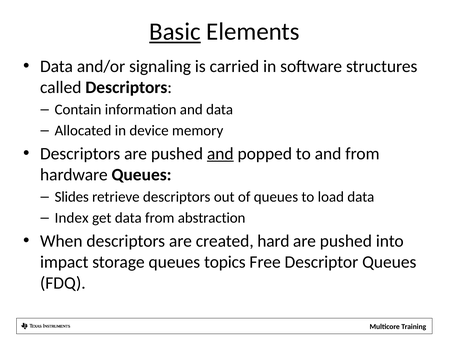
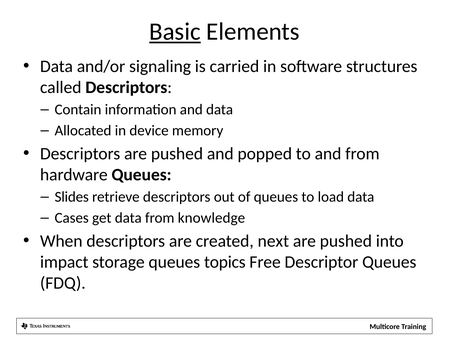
and at (220, 154) underline: present -> none
Index: Index -> Cases
abstraction: abstraction -> knowledge
hard: hard -> next
